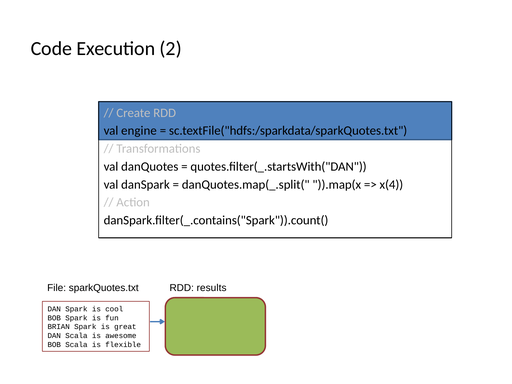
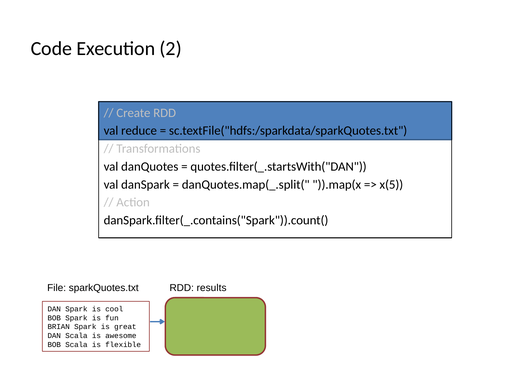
engine: engine -> reduce
x(4: x(4 -> x(5
